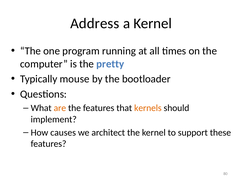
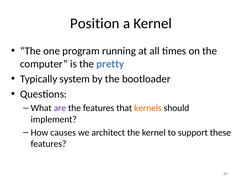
Address: Address -> Position
mouse: mouse -> system
are colour: orange -> purple
